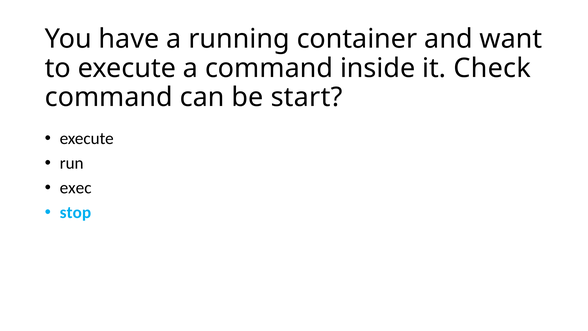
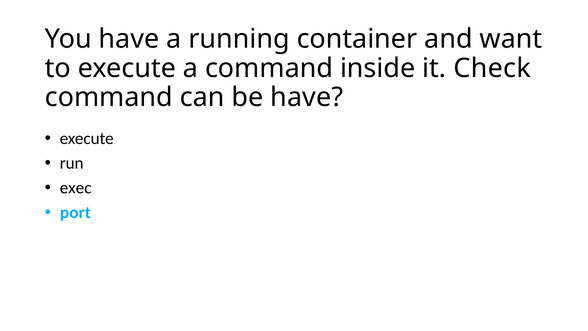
be start: start -> have
stop: stop -> port
